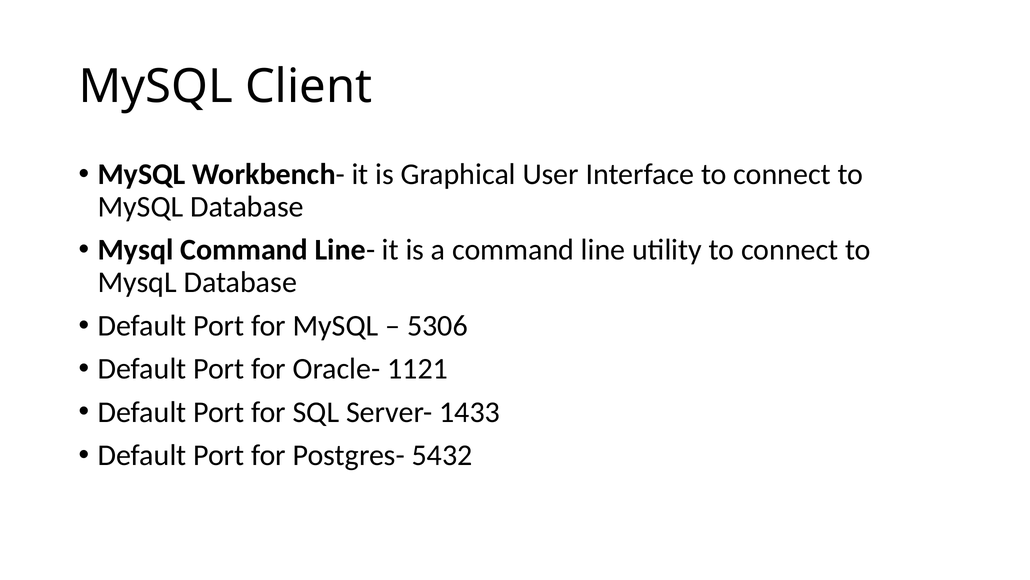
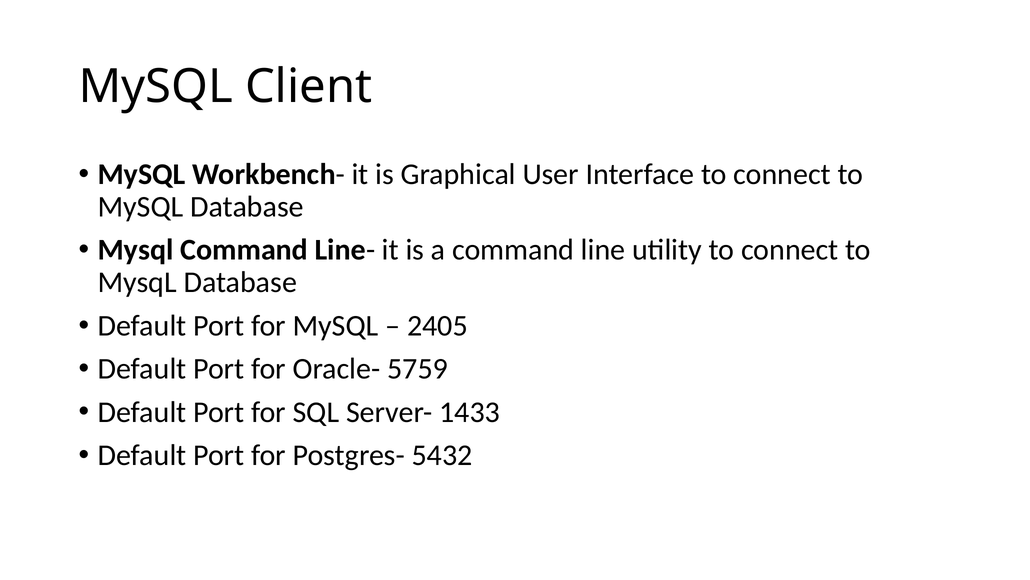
5306: 5306 -> 2405
1121: 1121 -> 5759
